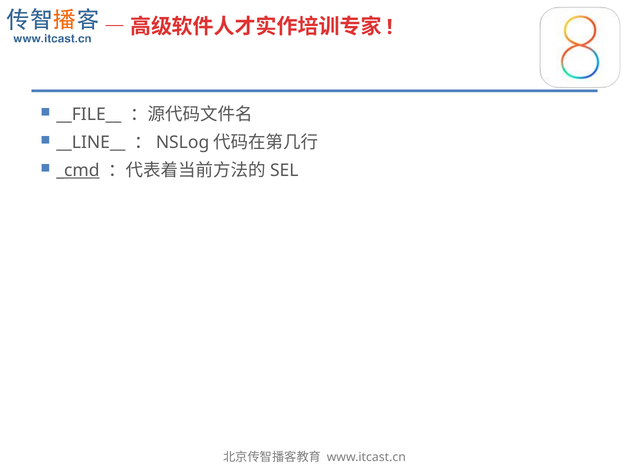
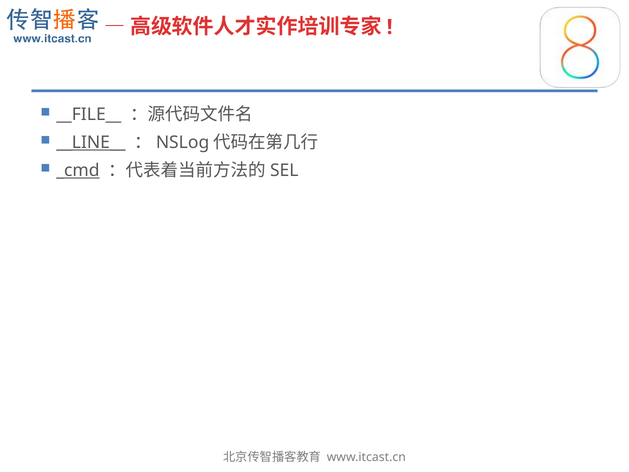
__LINE__ underline: none -> present
